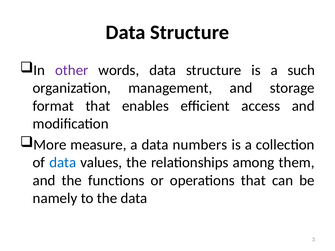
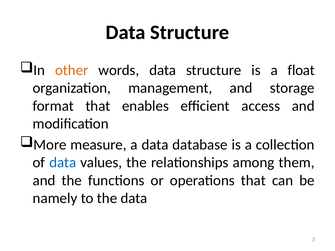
other colour: purple -> orange
such: such -> float
numbers: numbers -> database
